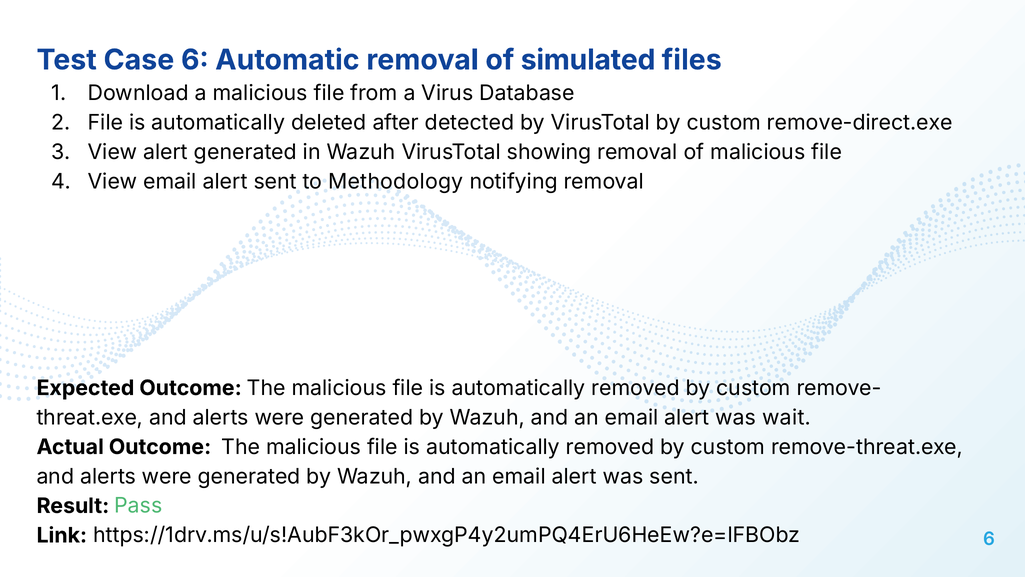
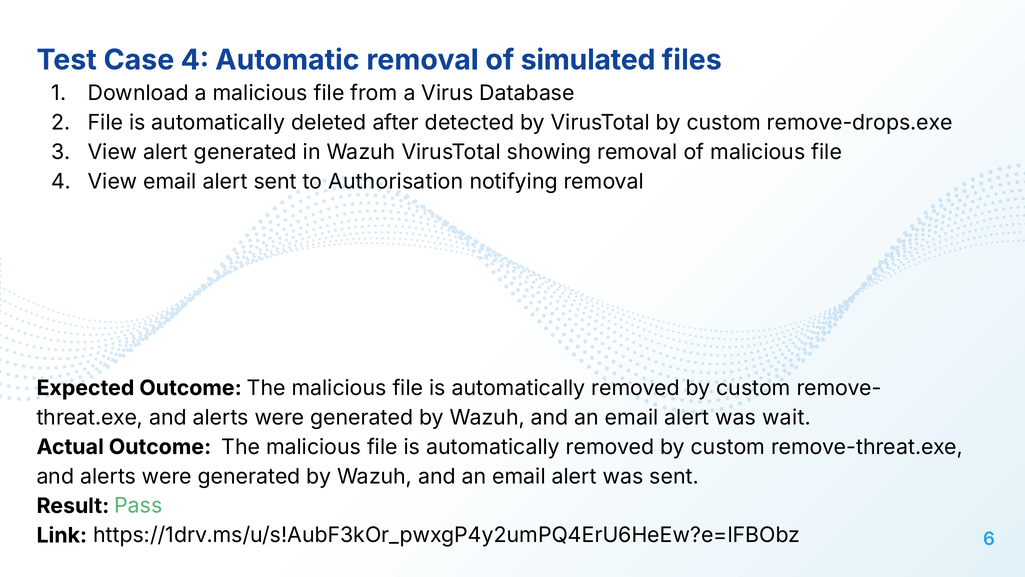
Case 6: 6 -> 4
remove-direct.exe: remove-direct.exe -> remove-drops.exe
Methodology: Methodology -> Authorisation
